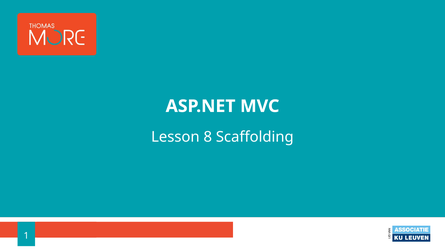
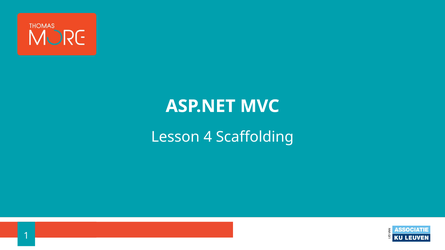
8: 8 -> 4
